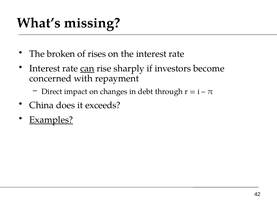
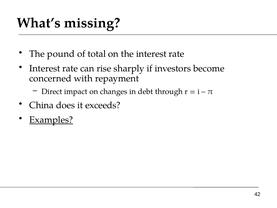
broken: broken -> pound
rises: rises -> total
can underline: present -> none
